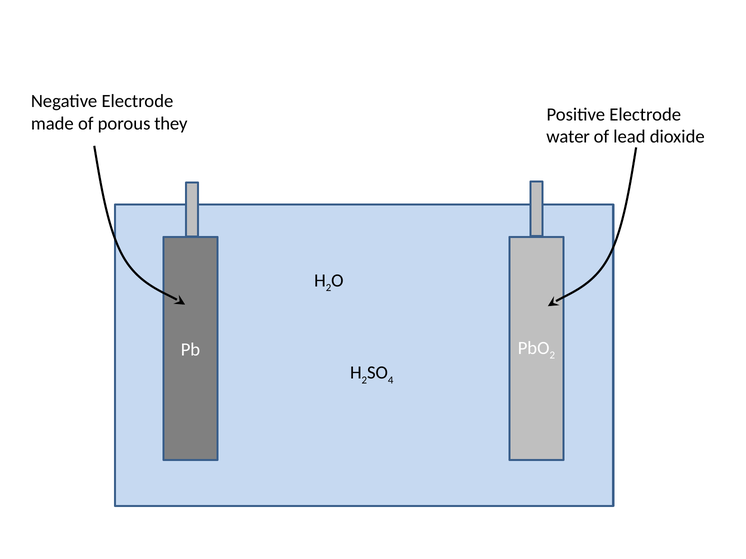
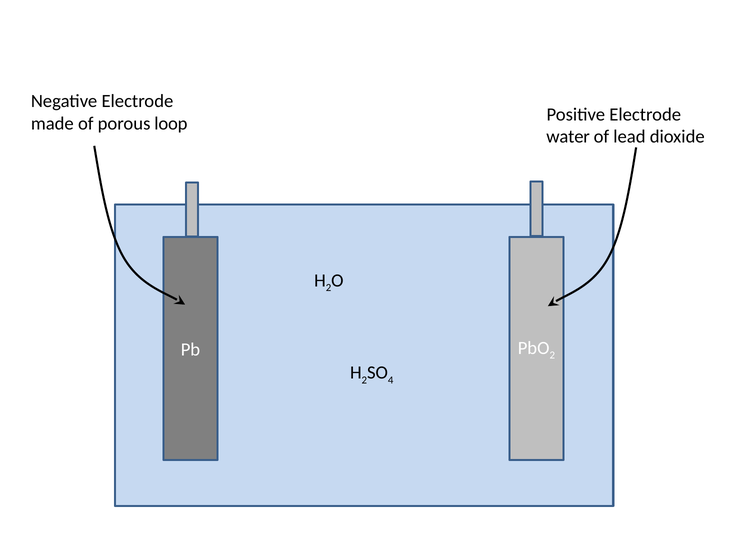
they: they -> loop
